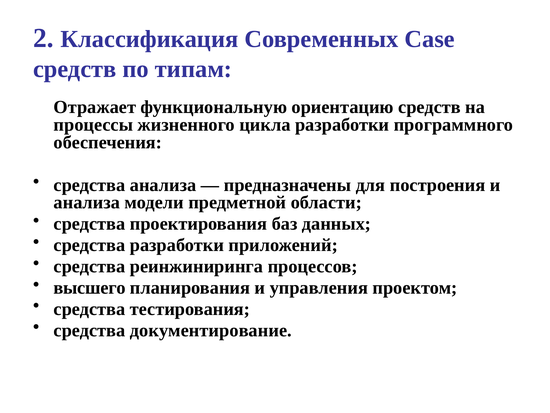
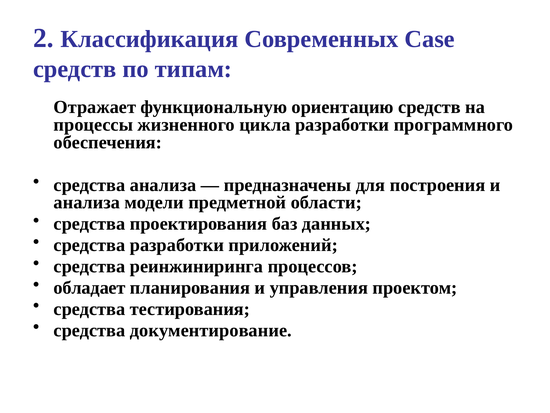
высшего: высшего -> обладает
